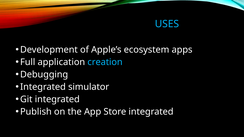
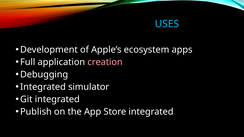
creation colour: light blue -> pink
